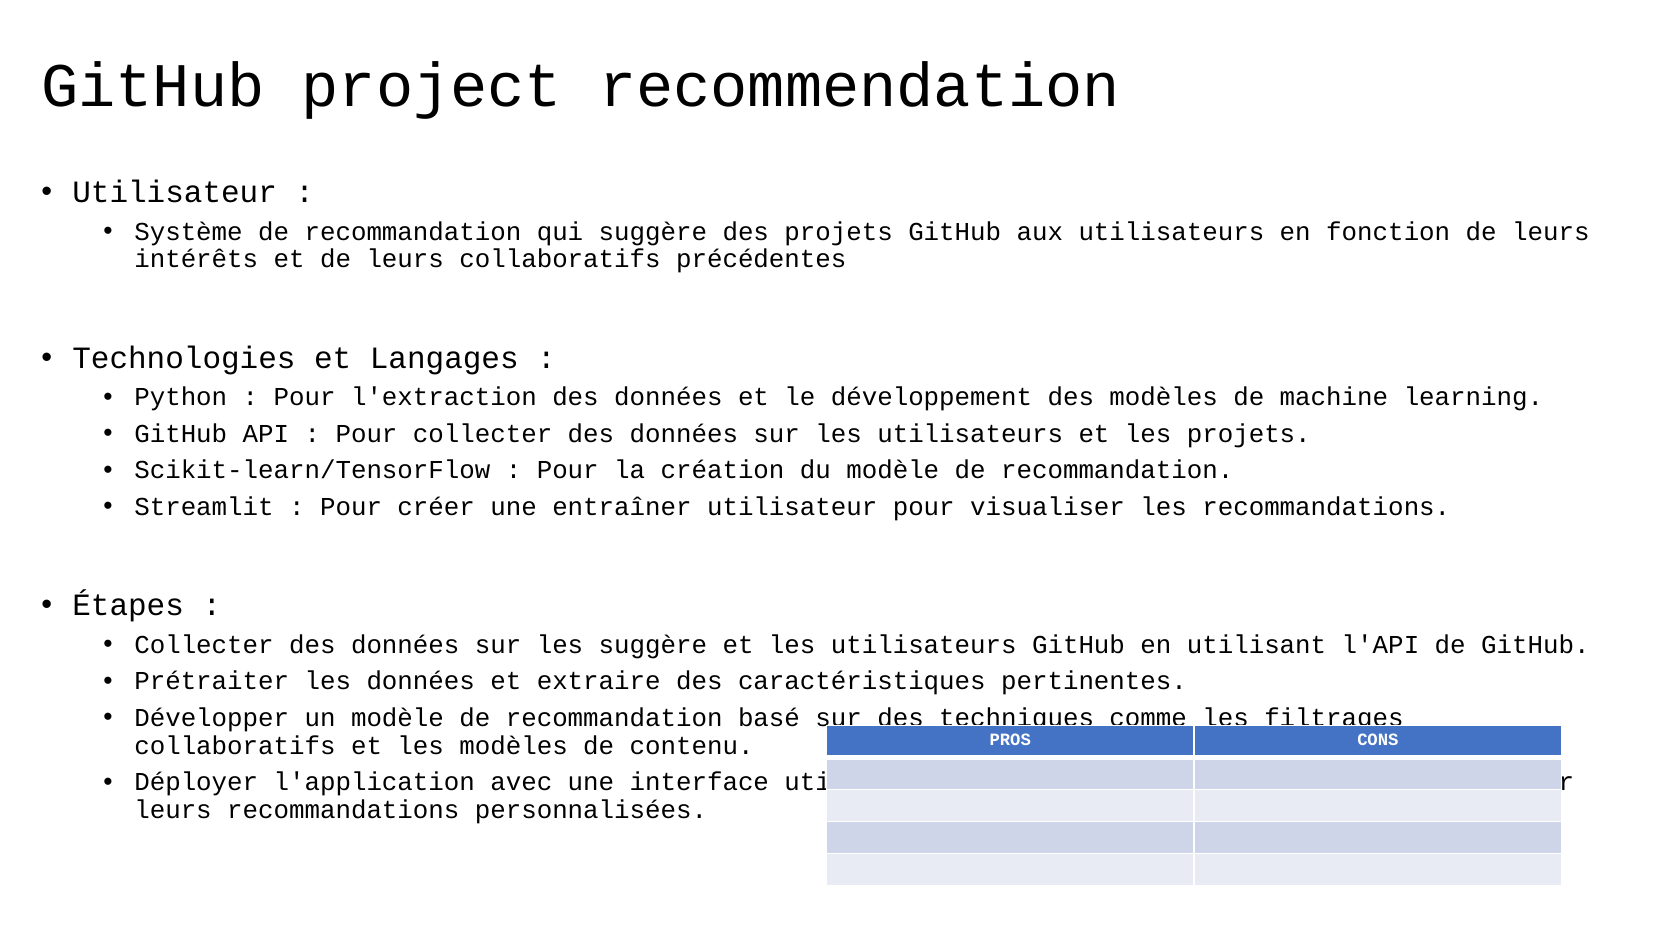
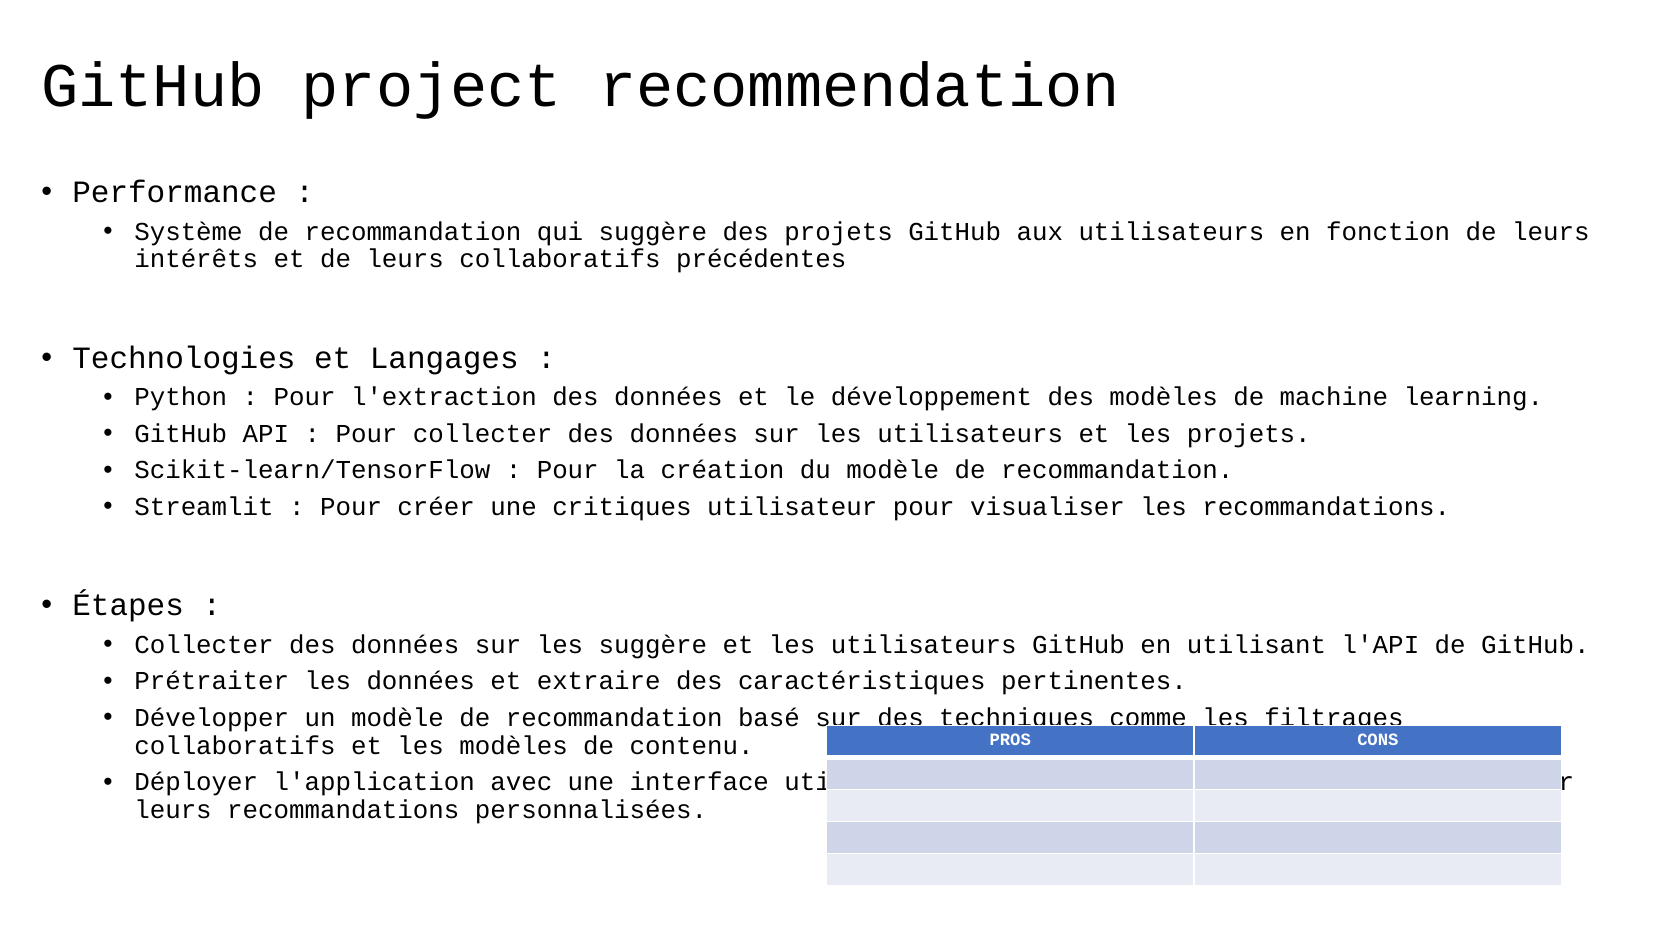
Utilisateur at (175, 192): Utilisateur -> Performance
entraîner: entraîner -> critiques
